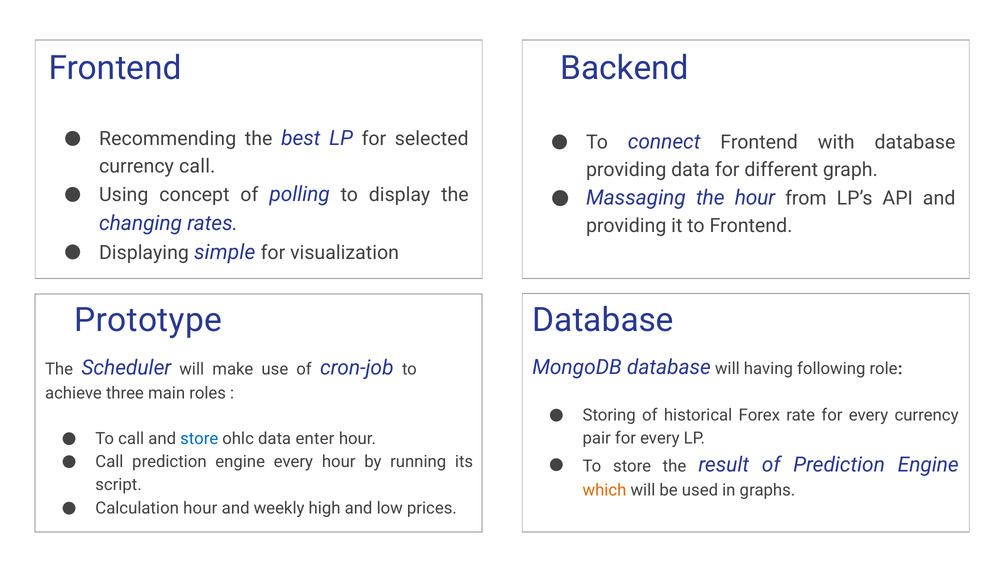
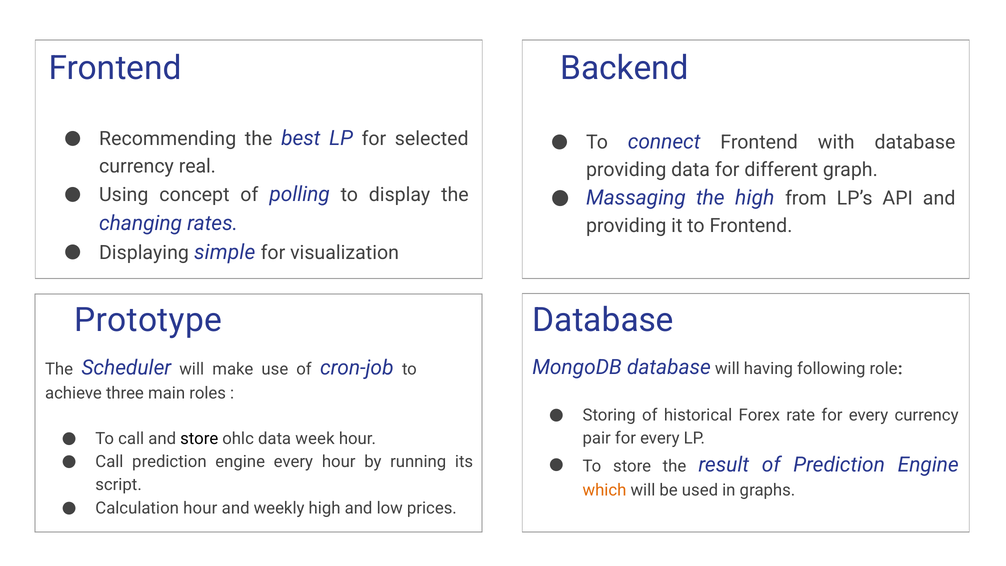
currency call: call -> real
the hour: hour -> high
store at (199, 438) colour: blue -> black
enter: enter -> week
